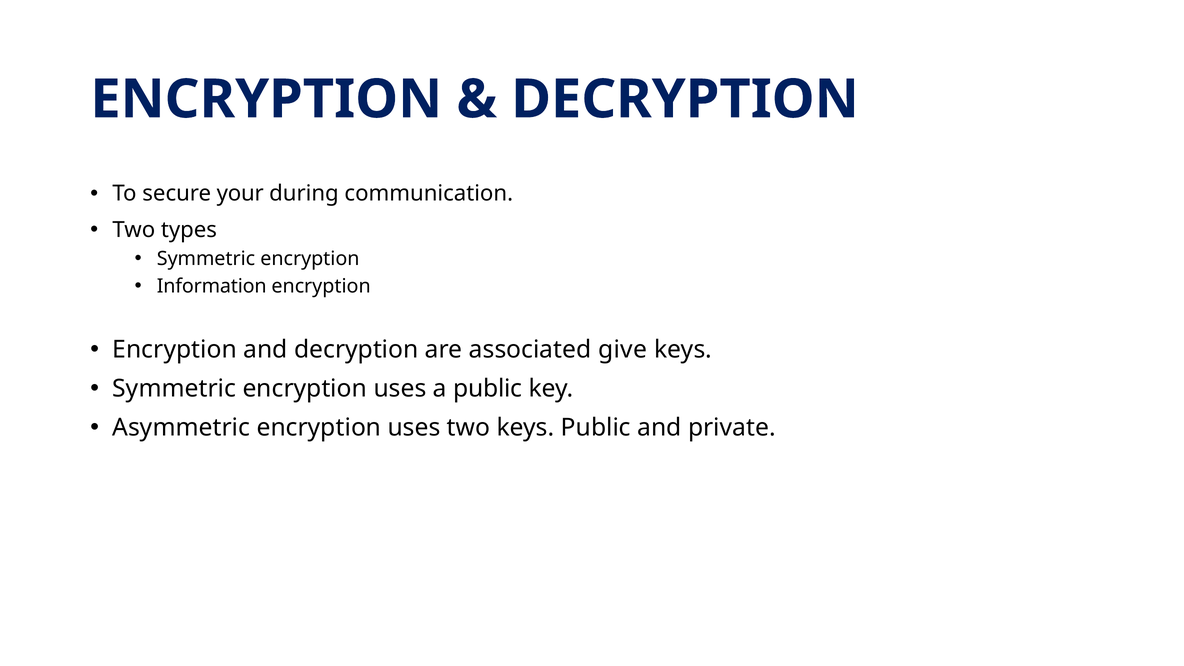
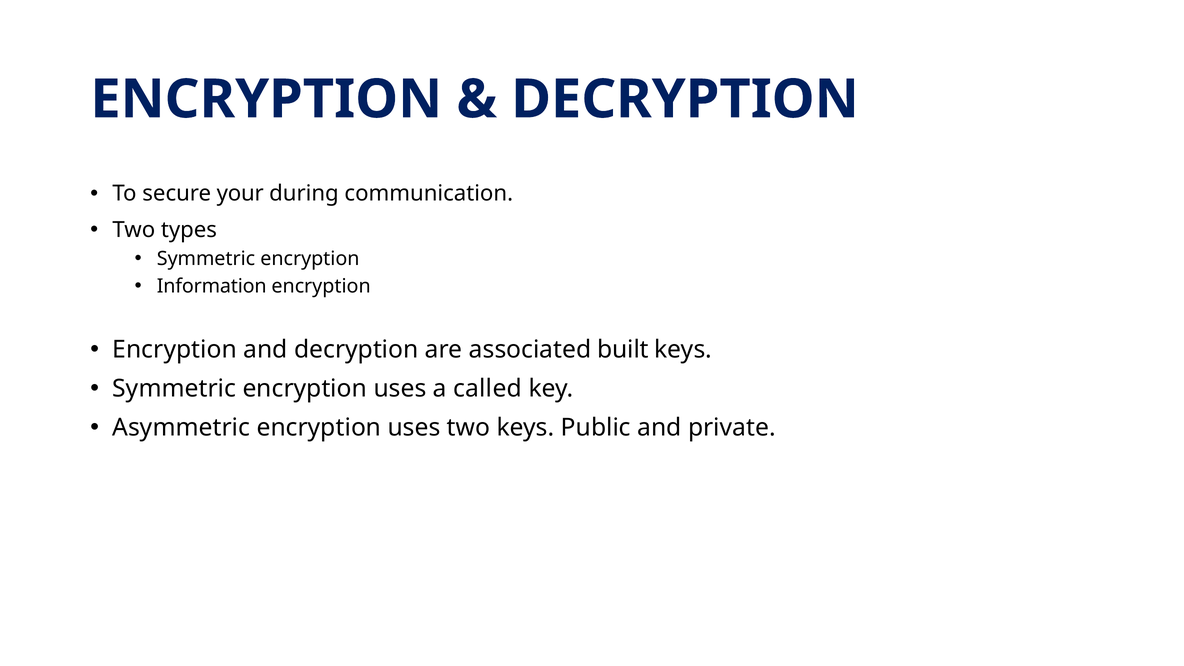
give: give -> built
a public: public -> called
